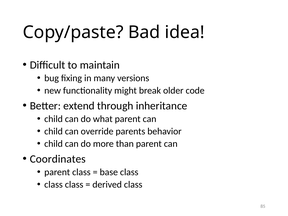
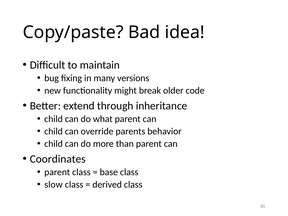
class at (54, 185): class -> slow
